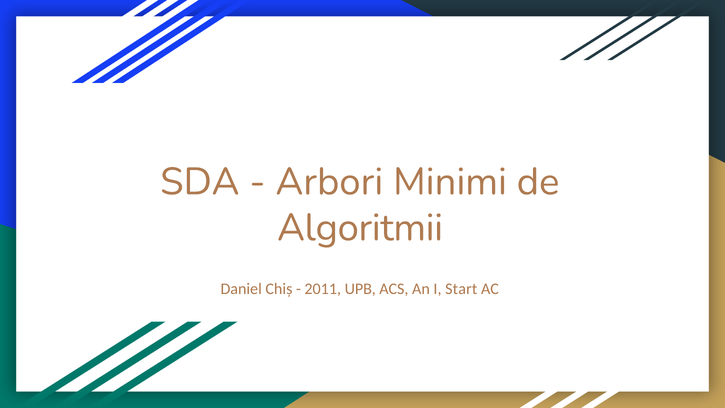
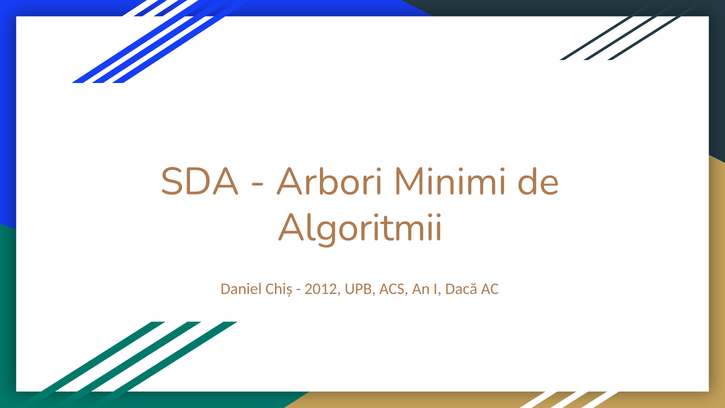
2011: 2011 -> 2012
Start: Start -> Dacă
